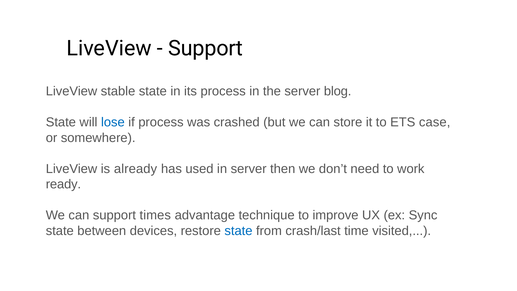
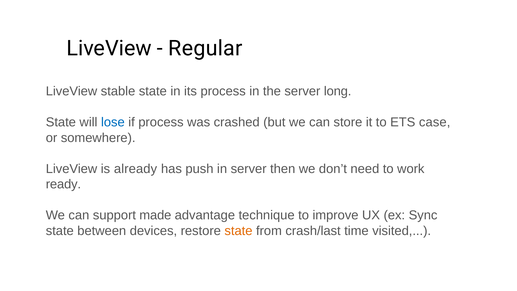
Support at (206, 48): Support -> Regular
blog: blog -> long
used: used -> push
times: times -> made
state at (238, 231) colour: blue -> orange
